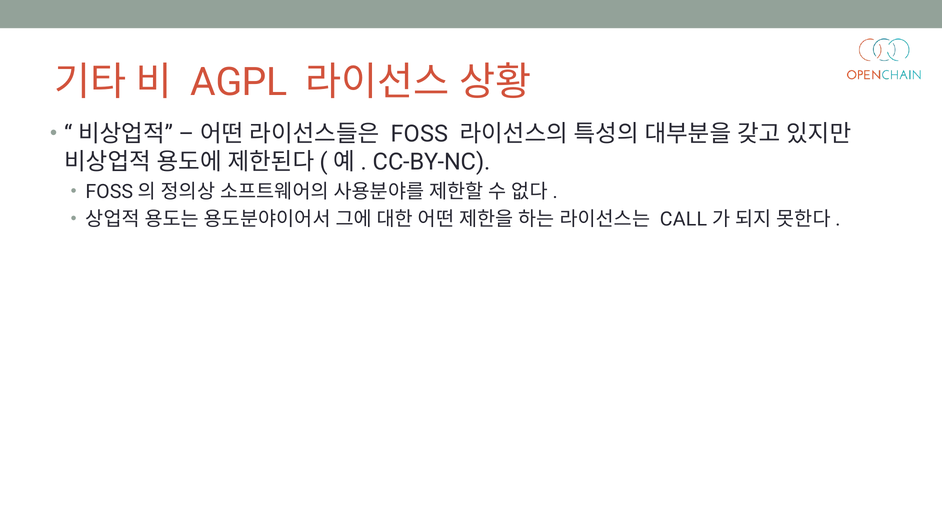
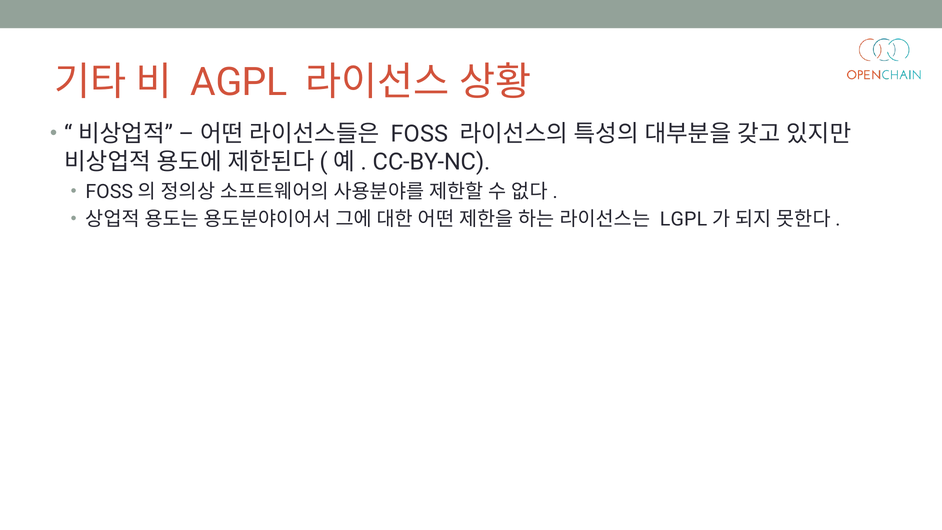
CALL: CALL -> LGPL
